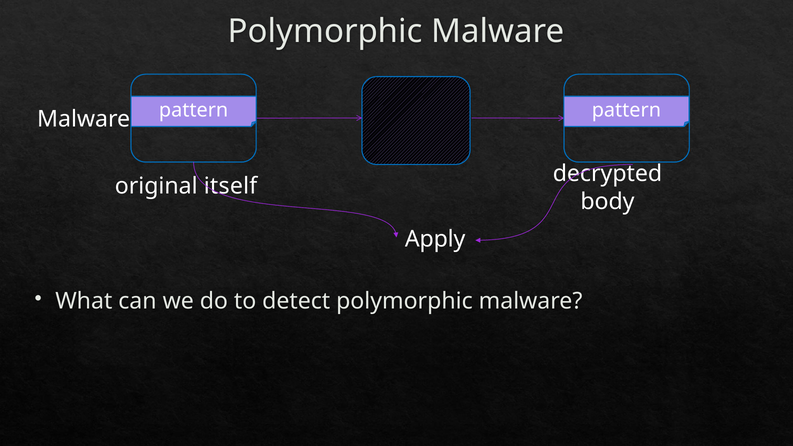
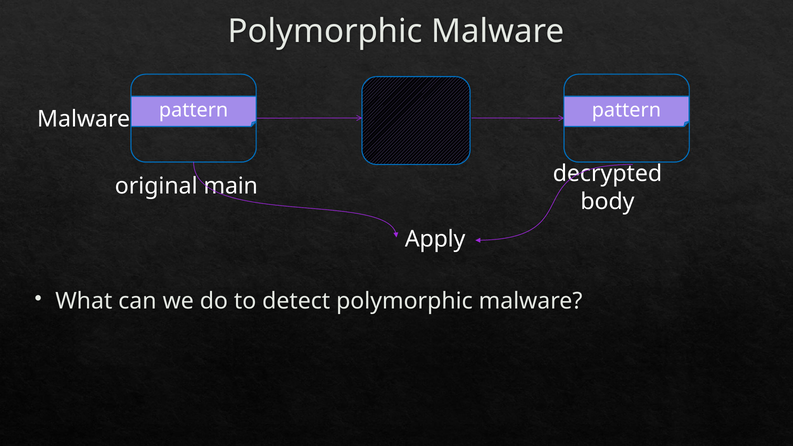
itself: itself -> main
